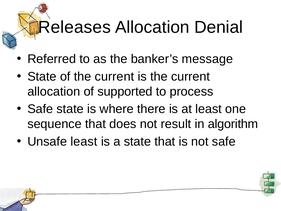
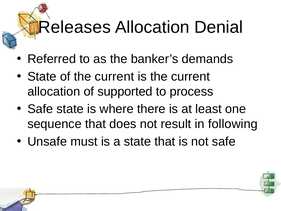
message: message -> demands
algorithm: algorithm -> following
Unsafe least: least -> must
